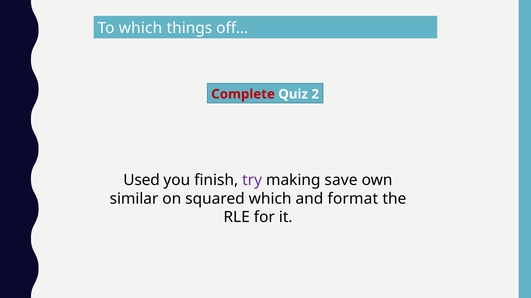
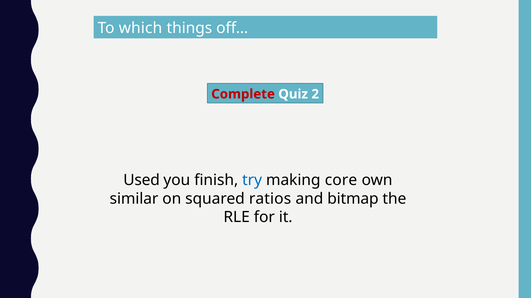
try colour: purple -> blue
save: save -> core
squared which: which -> ratios
format: format -> bitmap
